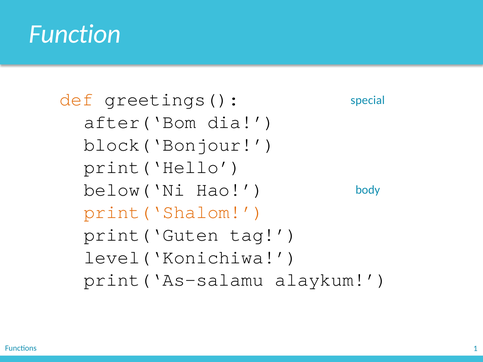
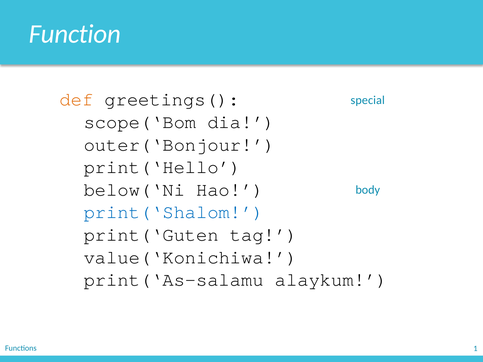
after(‘Bom: after(‘Bom -> scope(‘Bom
block(‘Bonjour: block(‘Bonjour -> outer(‘Bonjour
print(‘Shalom colour: orange -> blue
level(‘Konichiwa: level(‘Konichiwa -> value(‘Konichiwa
